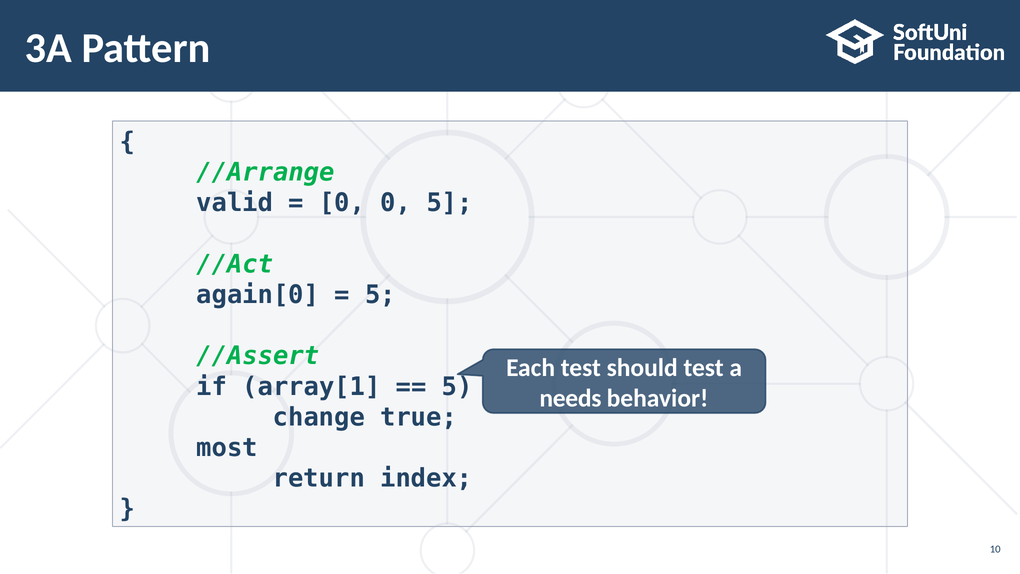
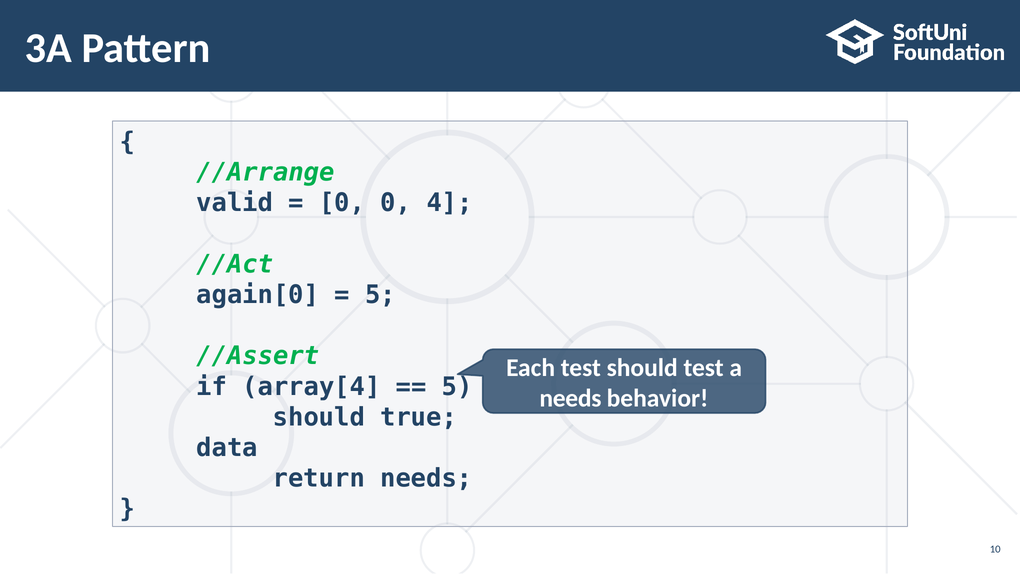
0 5: 5 -> 4
array[1: array[1 -> array[4
change at (319, 417): change -> should
most: most -> data
return index: index -> needs
